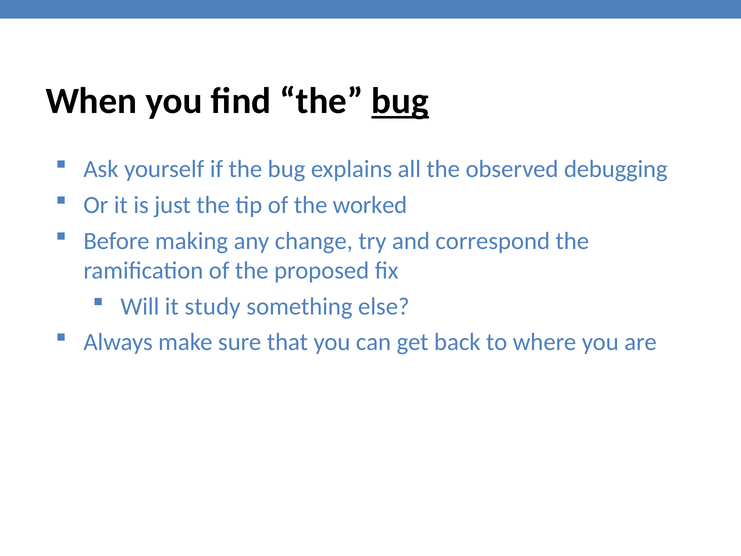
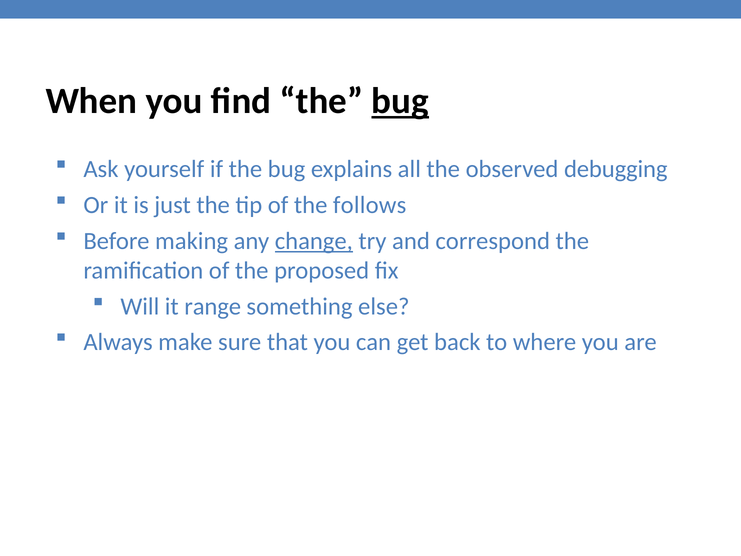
worked: worked -> follows
change underline: none -> present
study: study -> range
